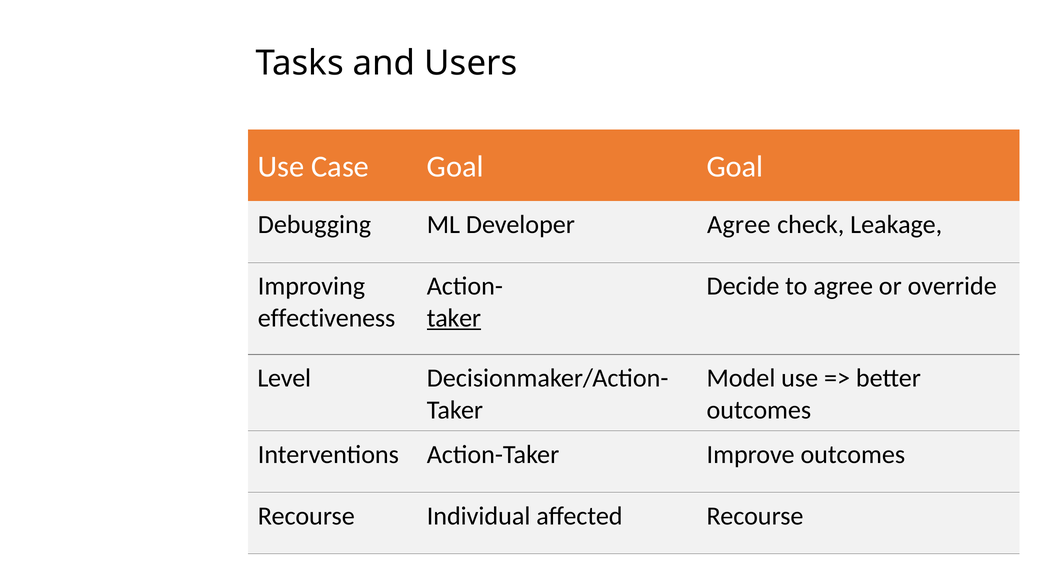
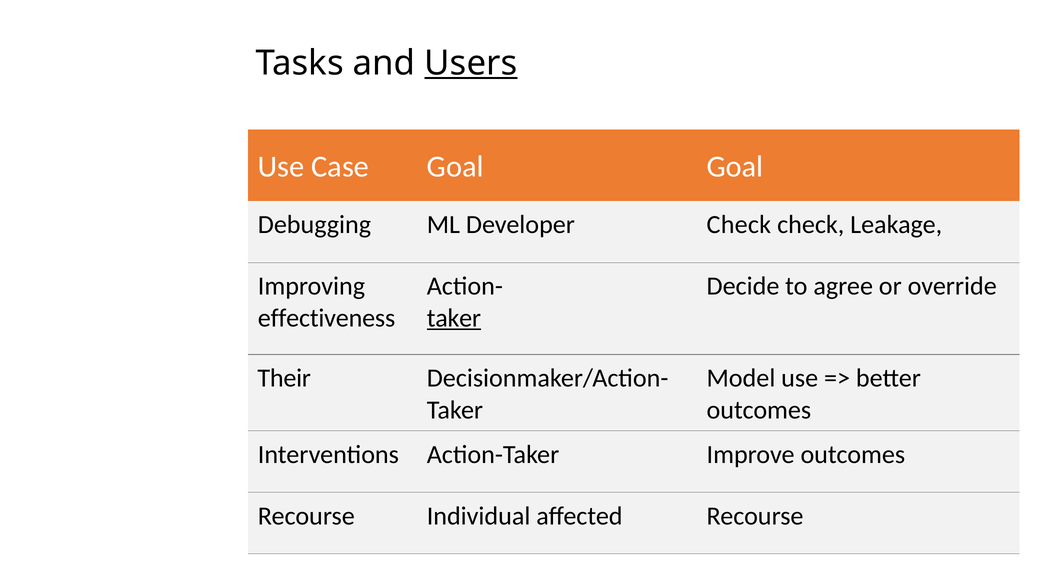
Users underline: none -> present
Developer Agree: Agree -> Check
Level: Level -> Their
